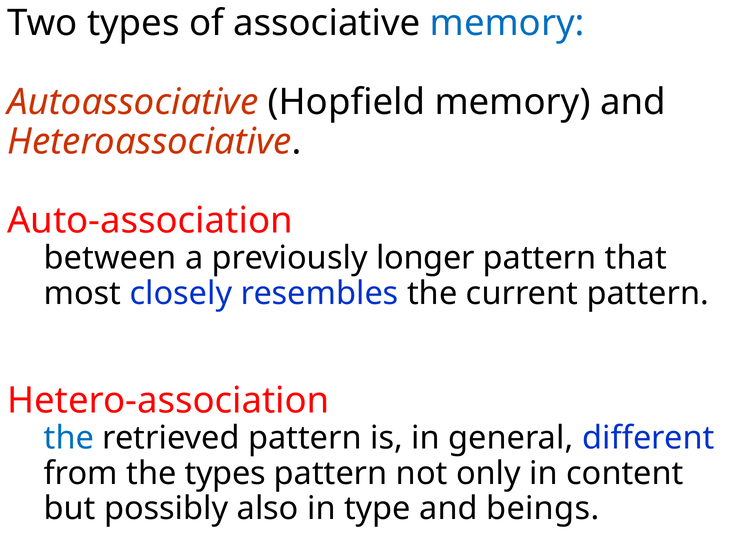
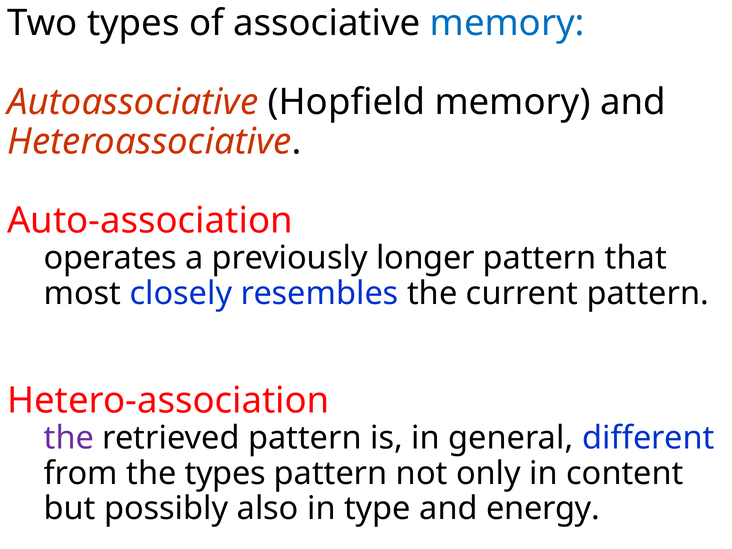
between: between -> operates
the at (69, 438) colour: blue -> purple
beings: beings -> energy
